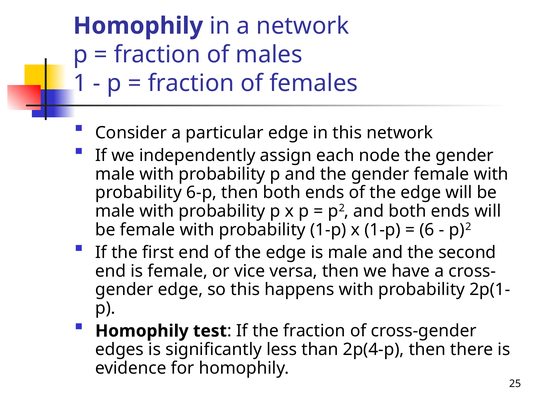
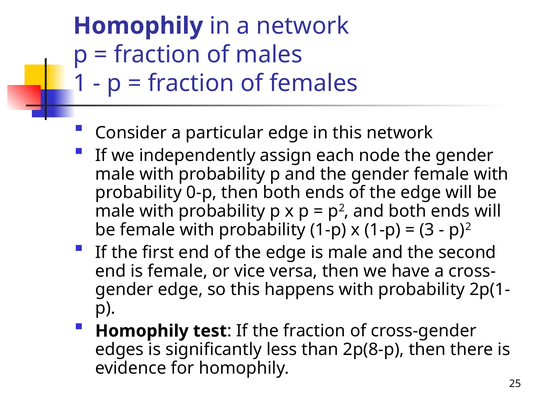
6-p: 6-p -> 0-p
6: 6 -> 3
2p(4-p: 2p(4-p -> 2p(8-p
